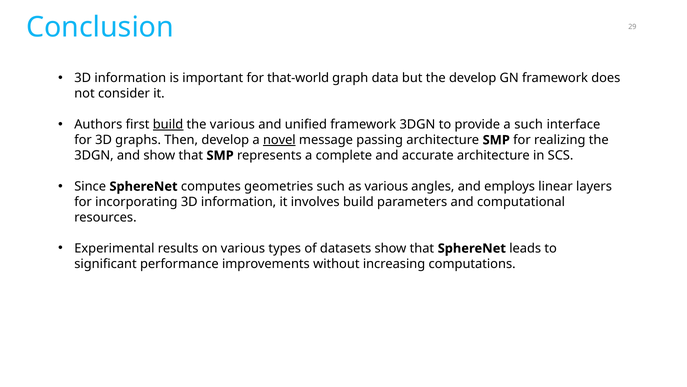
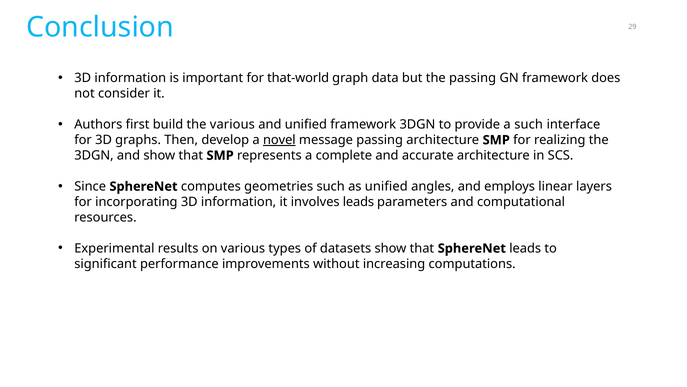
the develop: develop -> passing
build at (168, 124) underline: present -> none
as various: various -> unified
involves build: build -> leads
